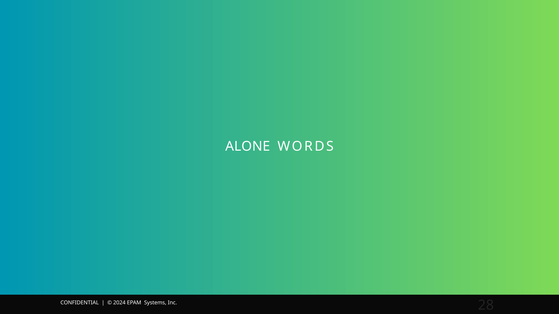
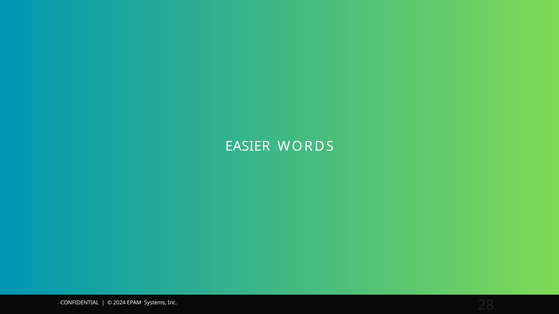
ALONE: ALONE -> EASIER
